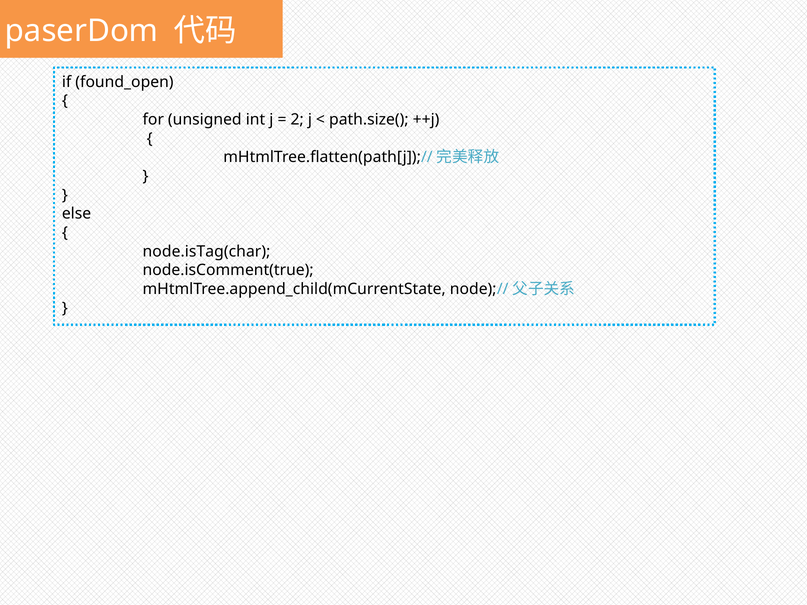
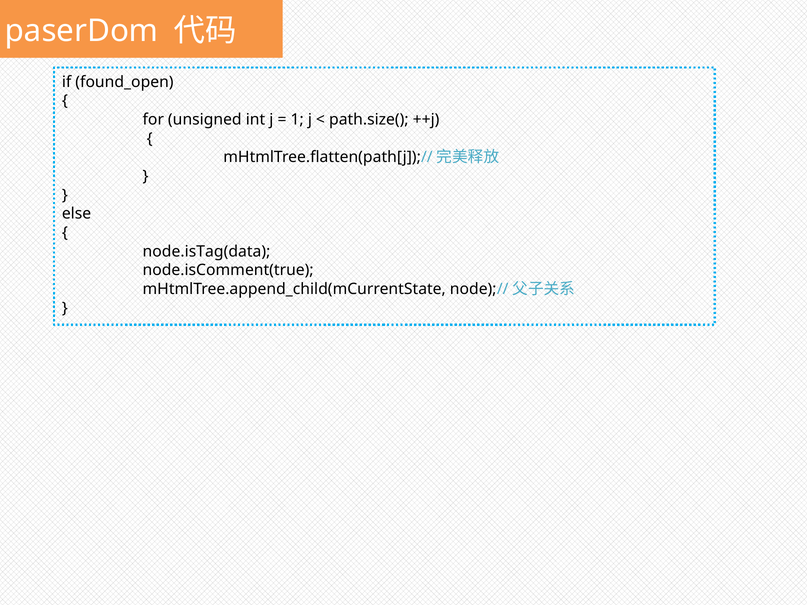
2: 2 -> 1
node.isTag(char: node.isTag(char -> node.isTag(data
